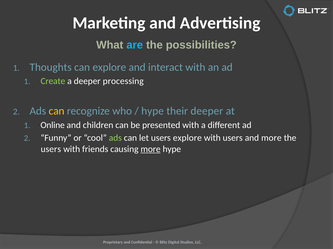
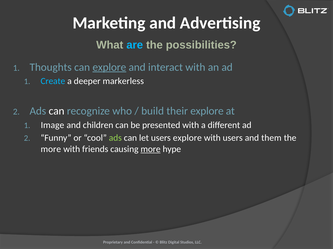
explore at (109, 67) underline: none -> present
Create colour: light green -> light blue
processing: processing -> markerless
can at (57, 111) colour: yellow -> white
hype at (153, 111): hype -> build
their deeper: deeper -> explore
Online: Online -> Image
and more: more -> them
users at (51, 149): users -> more
